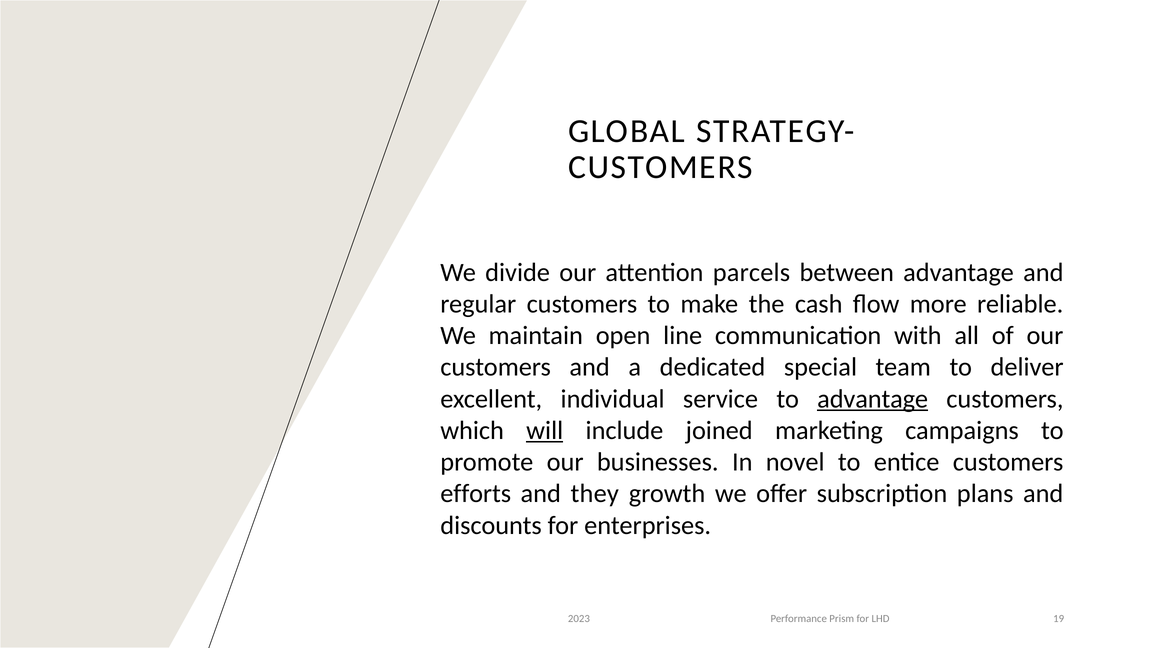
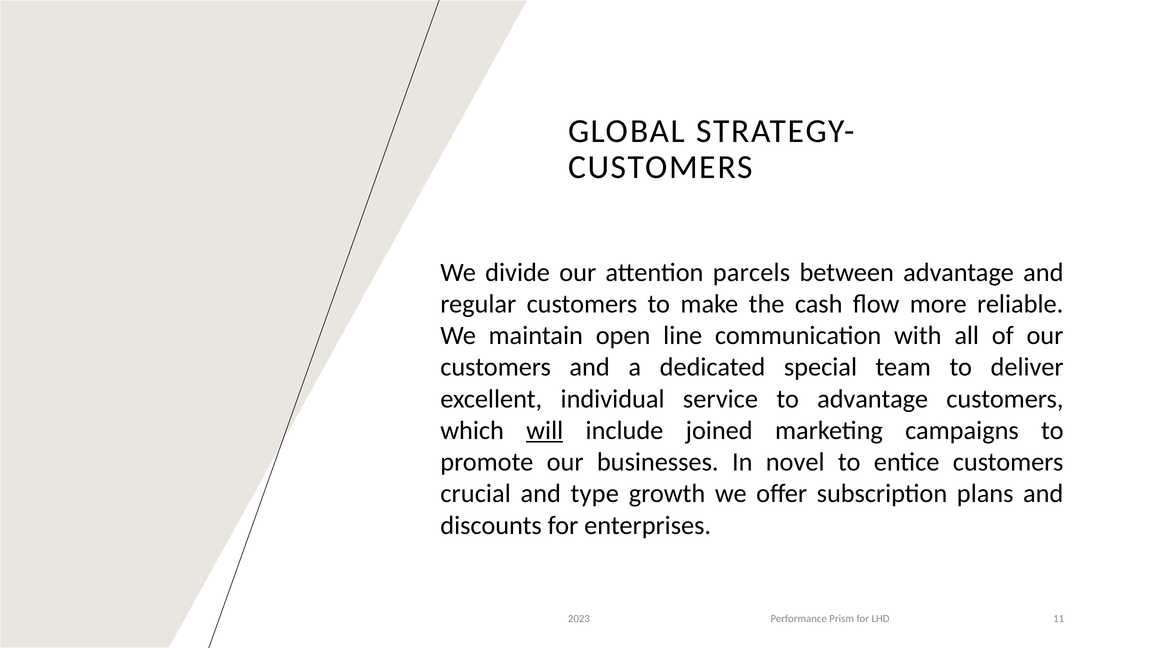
advantage at (873, 399) underline: present -> none
efforts: efforts -> crucial
they: they -> type
19: 19 -> 11
